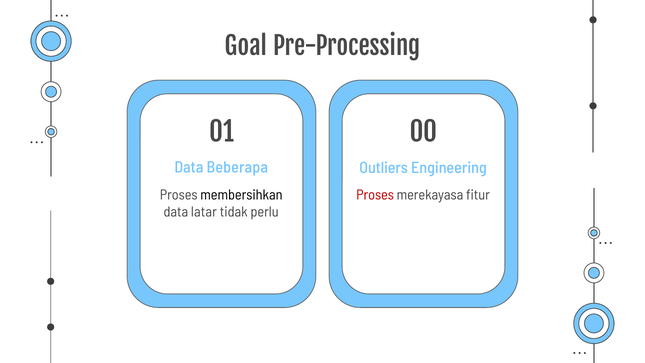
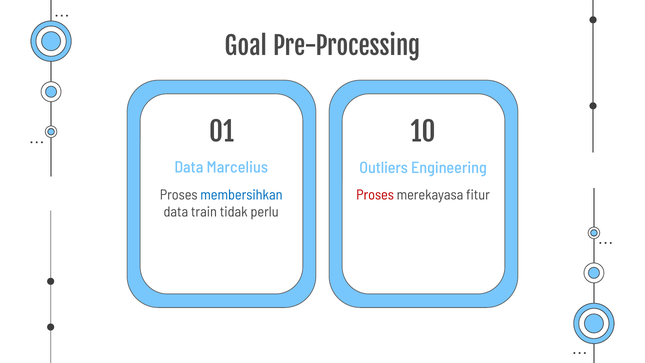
00: 00 -> 10
Beberapa: Beberapa -> Marcelius
membersihkan colour: black -> blue
latar: latar -> train
